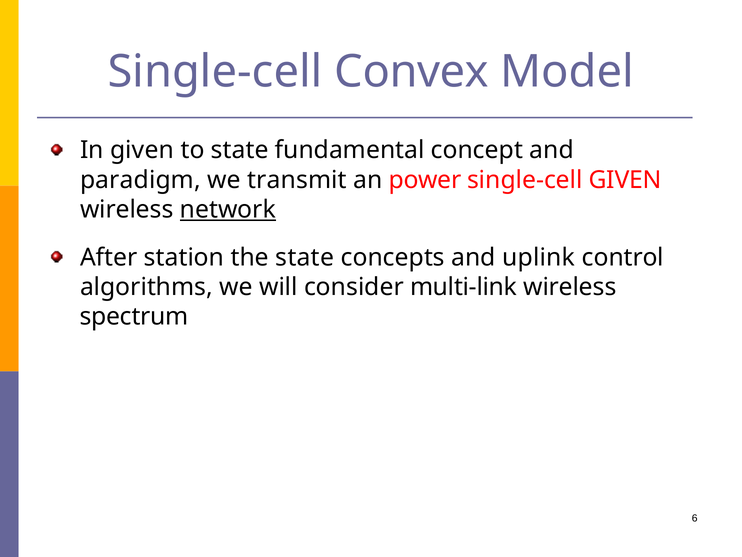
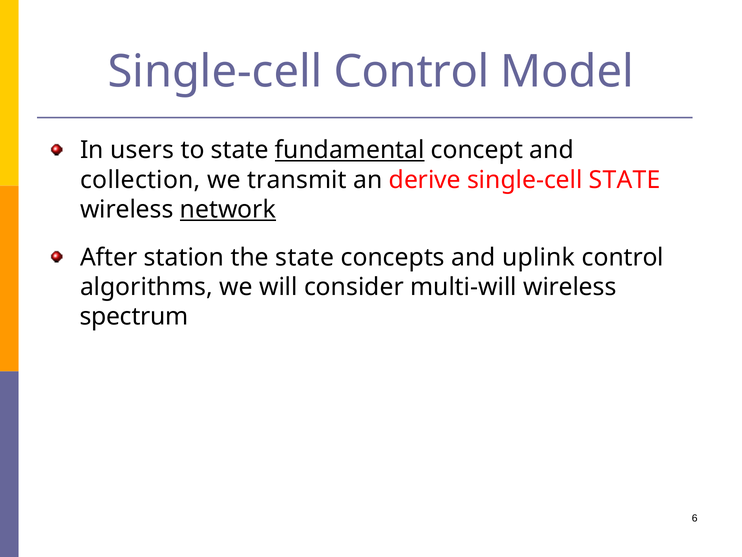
Single-cell Convex: Convex -> Control
In given: given -> users
fundamental underline: none -> present
paradigm: paradigm -> collection
power: power -> derive
single-cell GIVEN: GIVEN -> STATE
multi-link: multi-link -> multi-will
